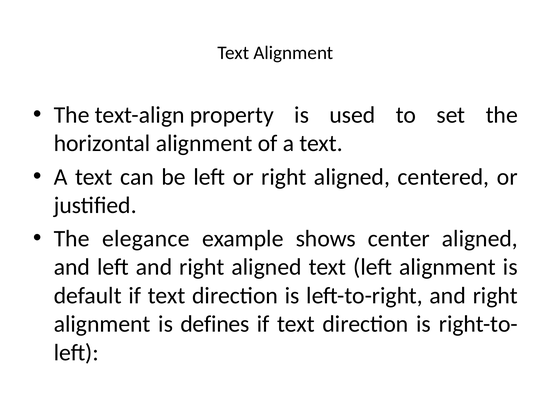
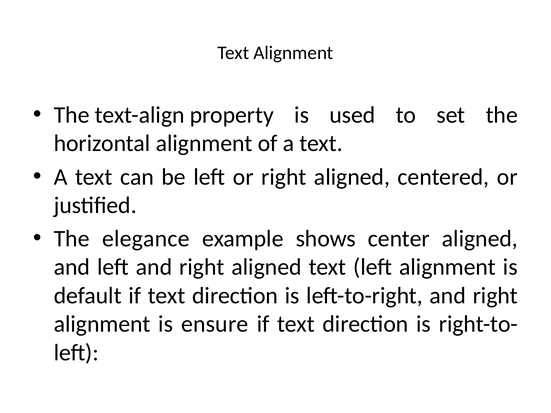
defines: defines -> ensure
